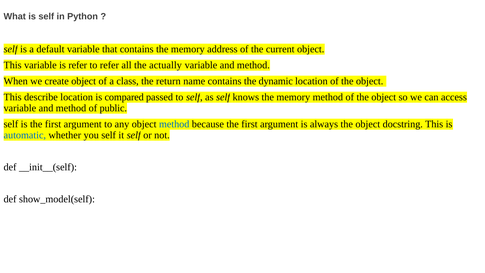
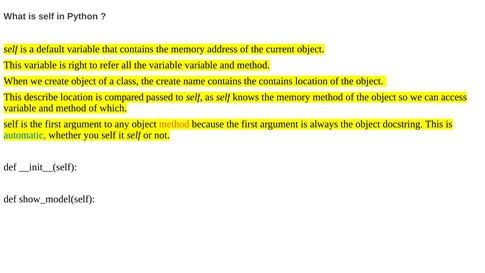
is refer: refer -> right
the actually: actually -> variable
the return: return -> create
the dynamic: dynamic -> contains
public: public -> which
method at (174, 124) colour: blue -> orange
